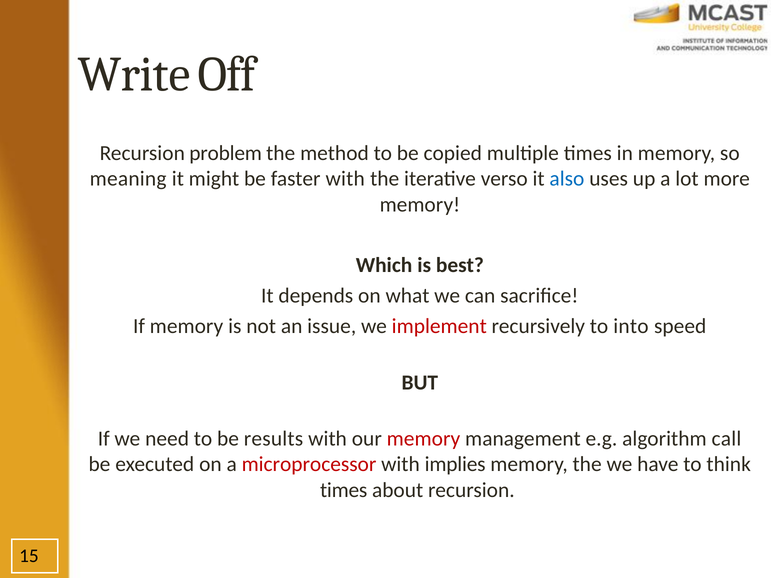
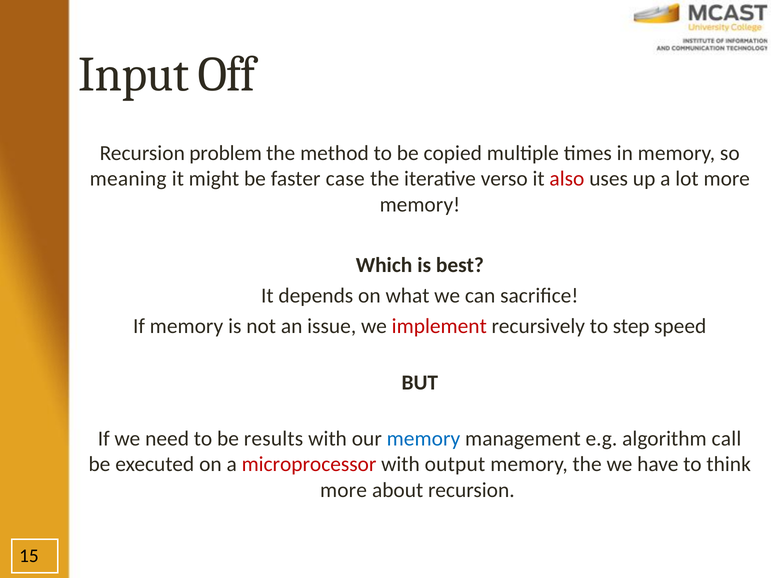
Write: Write -> Input
faster with: with -> case
also colour: blue -> red
into: into -> step
memory at (423, 439) colour: red -> blue
implies: implies -> output
times at (344, 490): times -> more
